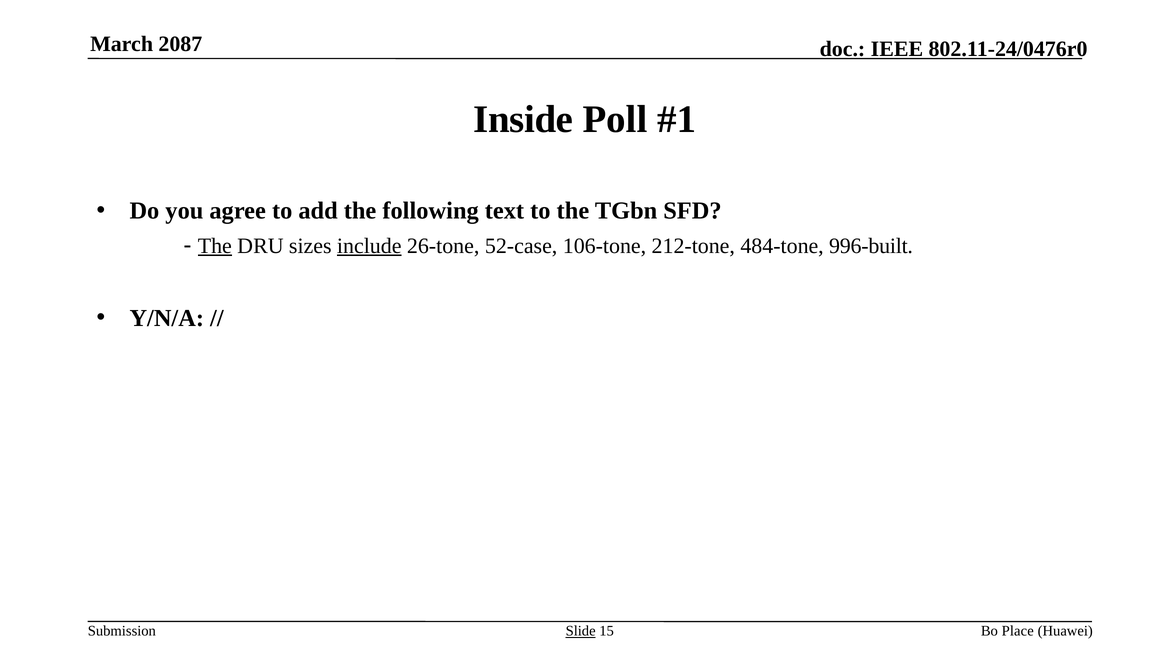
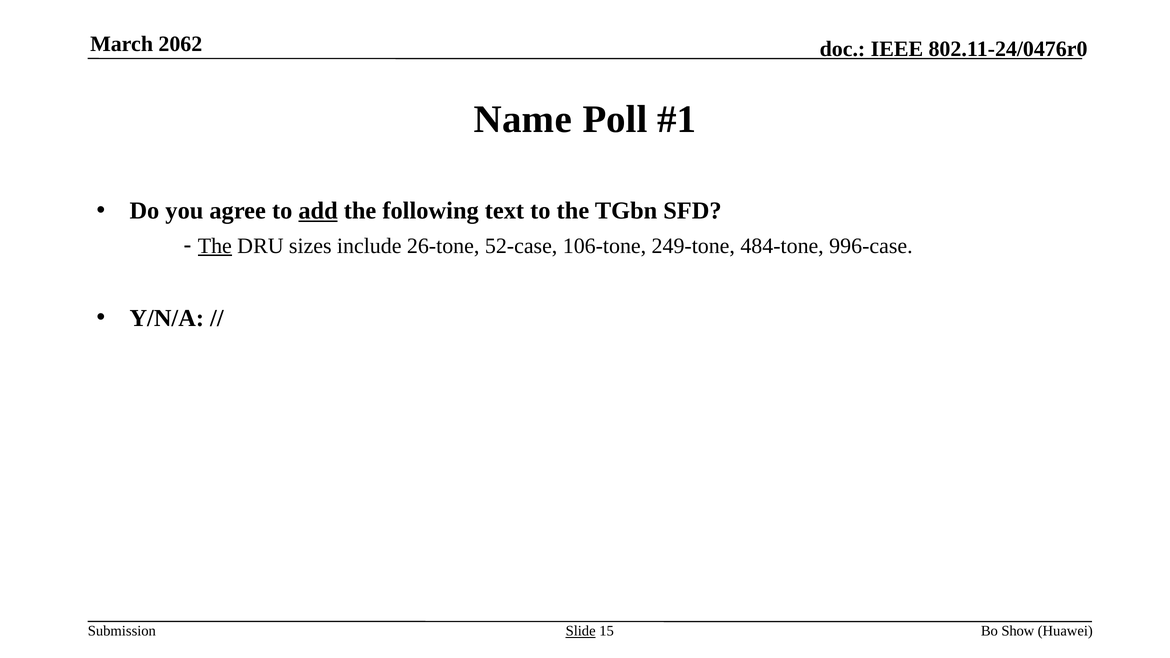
2087: 2087 -> 2062
Inside: Inside -> Name
add underline: none -> present
include underline: present -> none
212-tone: 212-tone -> 249-tone
996-built: 996-built -> 996-case
Place: Place -> Show
